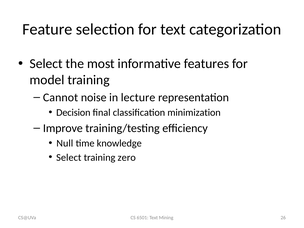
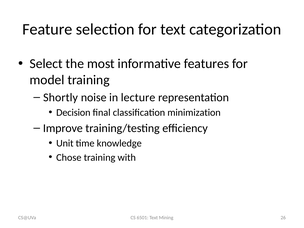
Cannot: Cannot -> Shortly
Null: Null -> Unit
Select at (69, 157): Select -> Chose
zero: zero -> with
